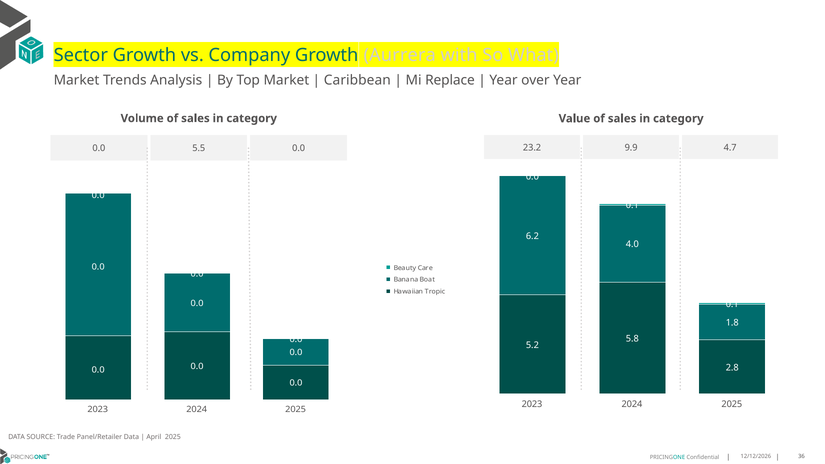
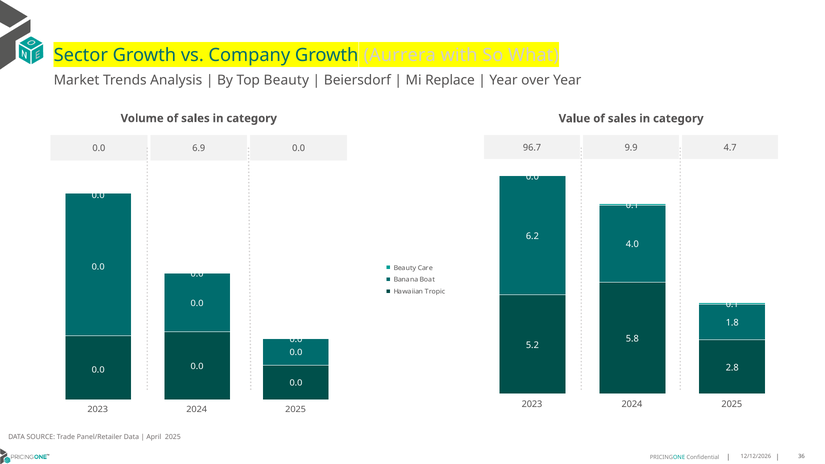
Top Market: Market -> Beauty
Caribbean: Caribbean -> Beiersdorf
23.2: 23.2 -> 96.7
5.5: 5.5 -> 6.9
